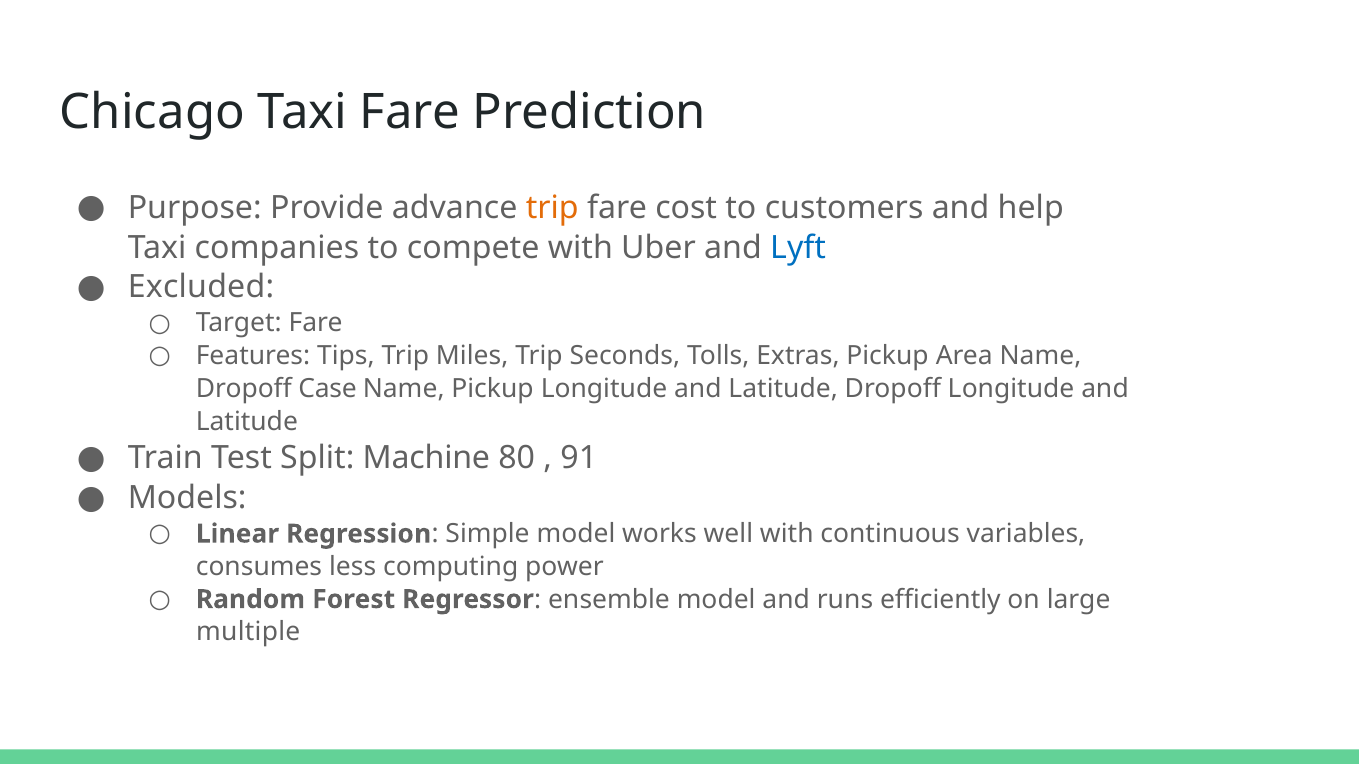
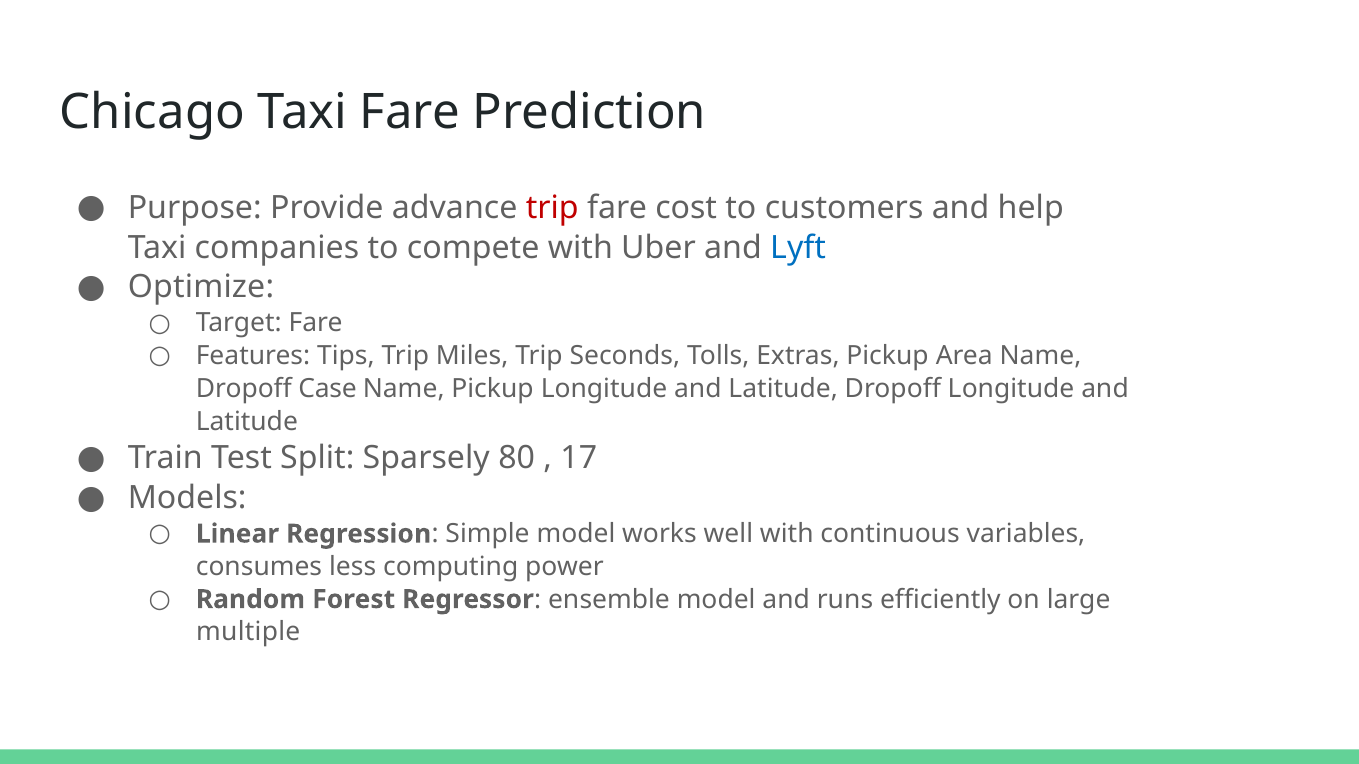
trip at (552, 208) colour: orange -> red
Excluded: Excluded -> Optimize
Machine: Machine -> Sparsely
91: 91 -> 17
